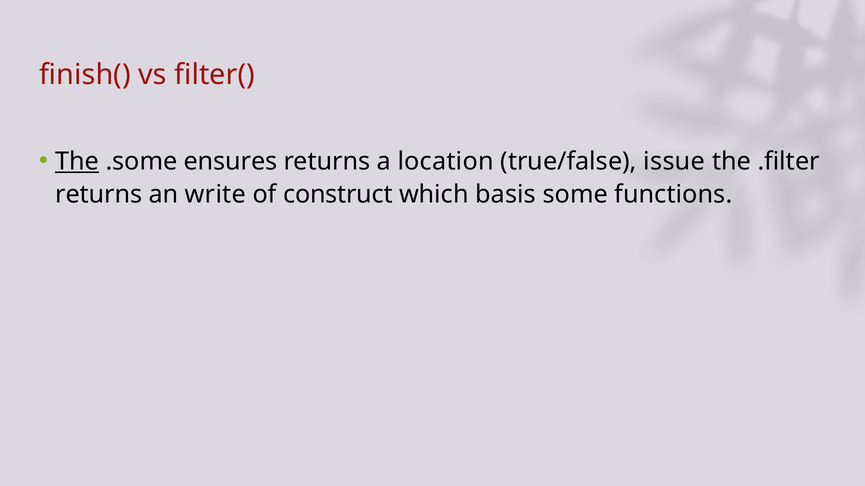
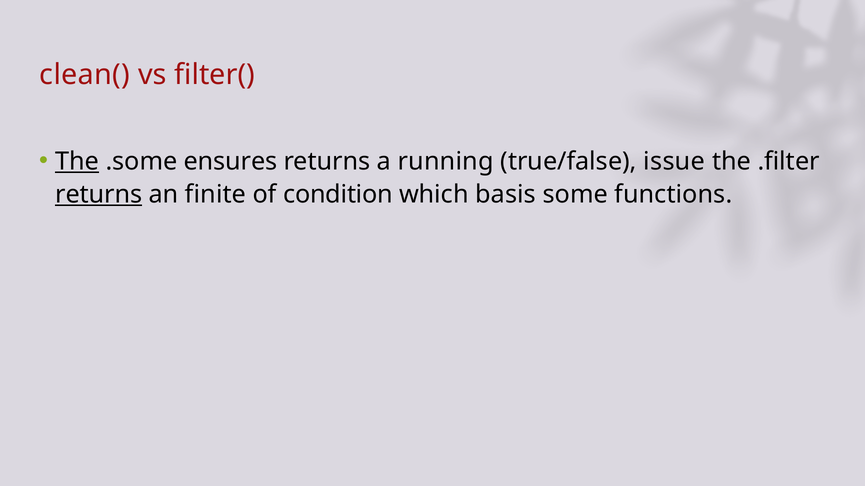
finish(: finish( -> clean(
location: location -> running
returns at (99, 195) underline: none -> present
write: write -> finite
construct: construct -> condition
